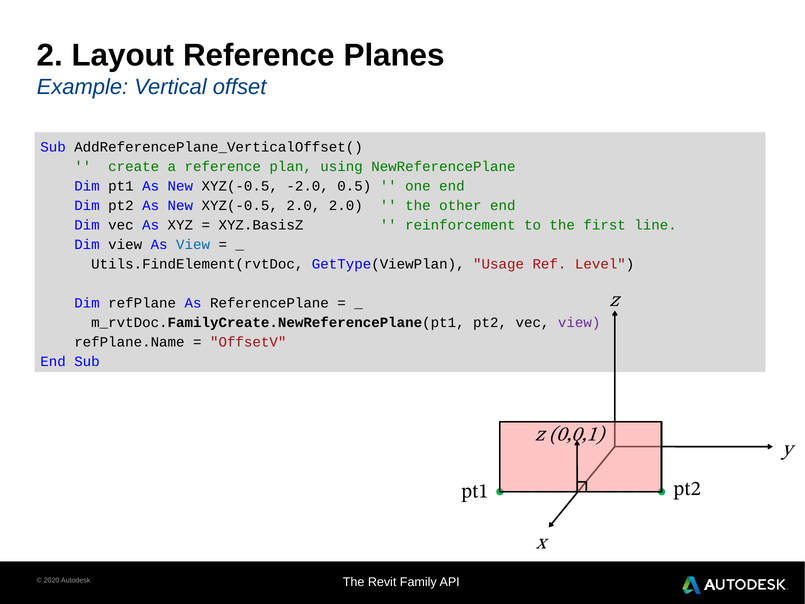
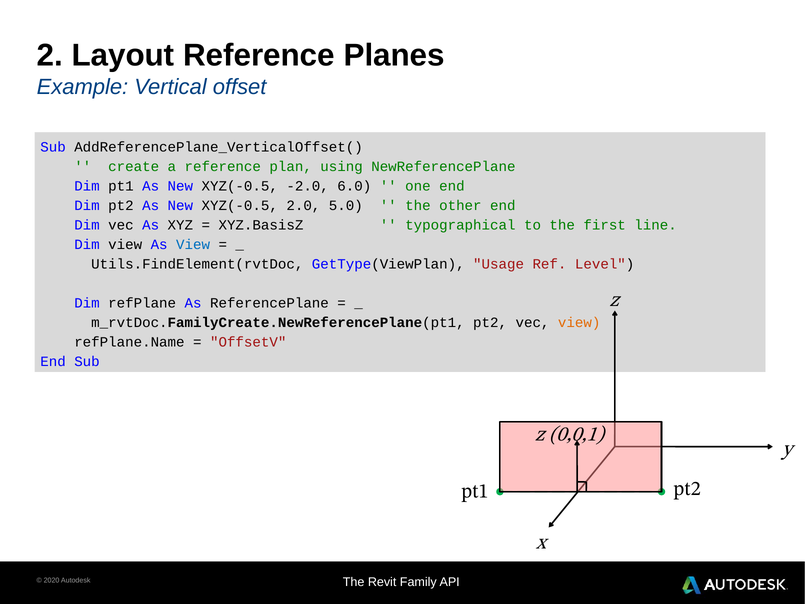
0.5: 0.5 -> 6.0
2.0 2.0: 2.0 -> 5.0
reinforcement: reinforcement -> typographical
view at (579, 322) colour: purple -> orange
